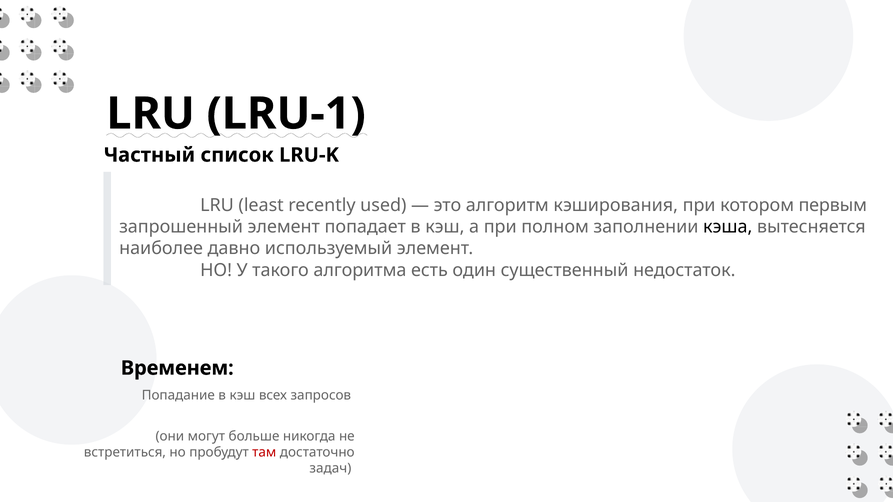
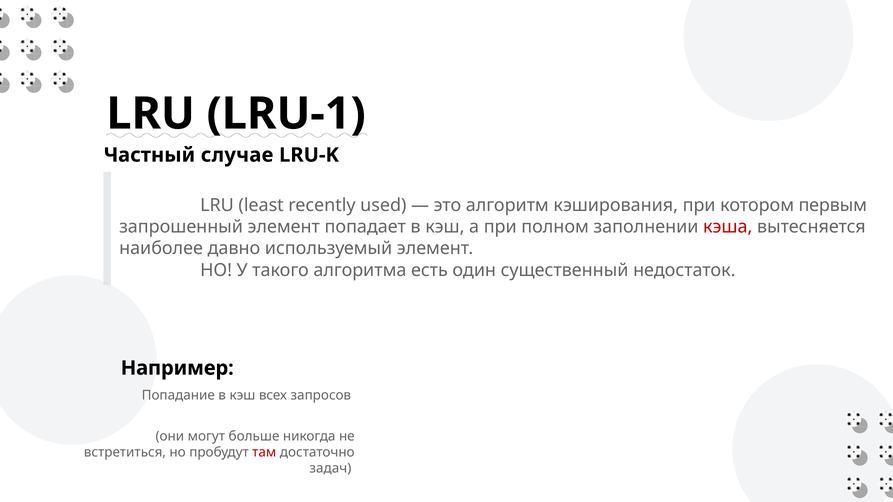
список: список -> случае
кэша colour: black -> red
Временем: Временем -> Например
